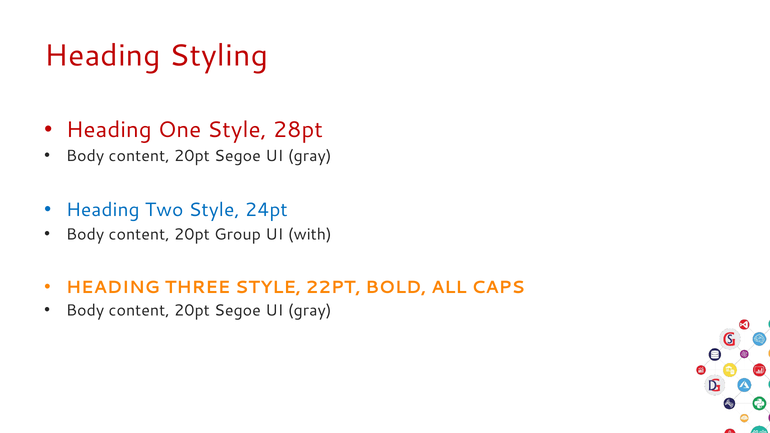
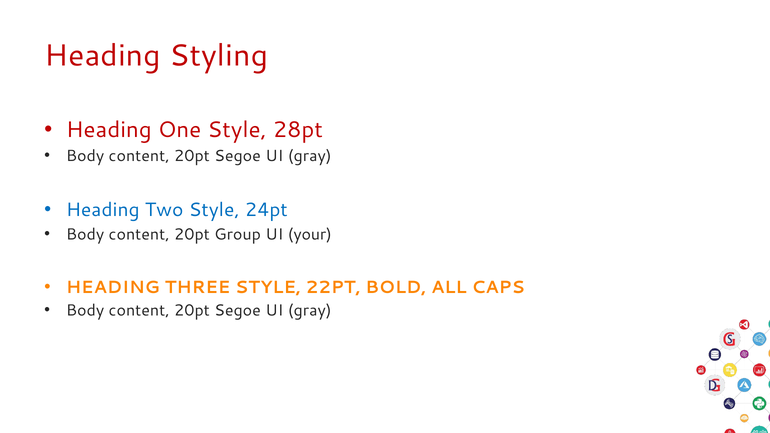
with: with -> your
